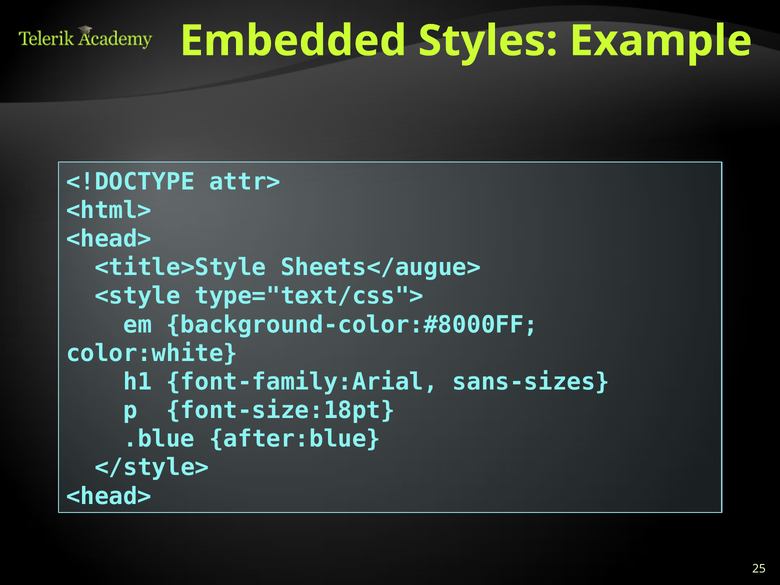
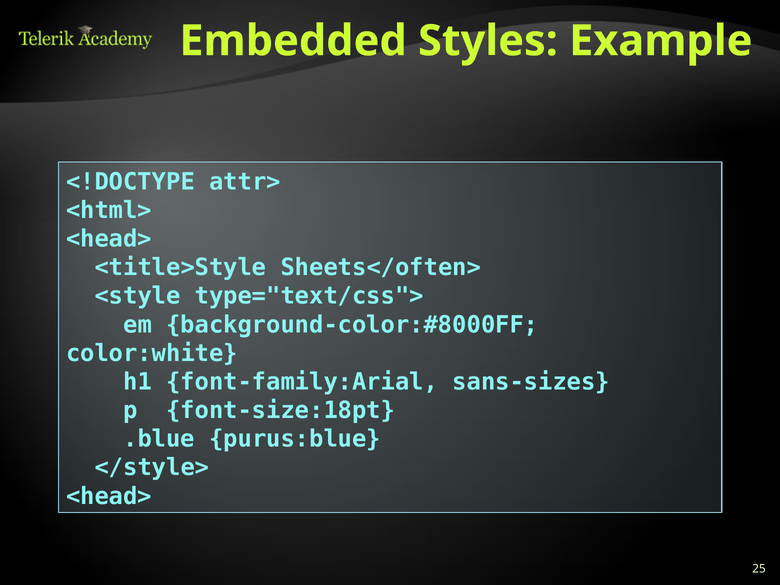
Sheets</augue>: Sheets</augue> -> Sheets</often>
after:blue: after:blue -> purus:blue
